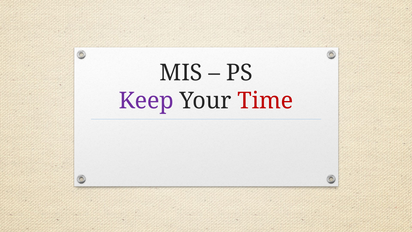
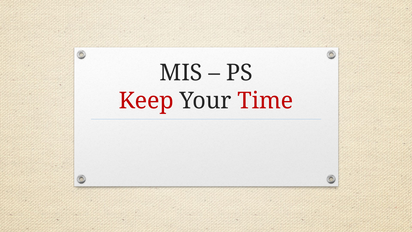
Keep colour: purple -> red
